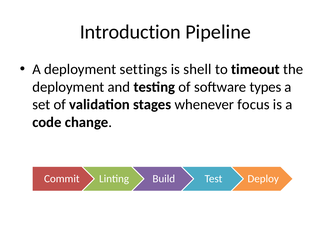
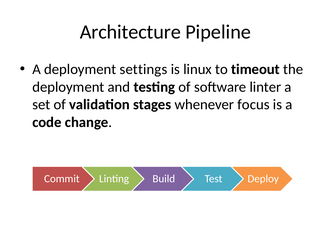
Introduction: Introduction -> Architecture
shell: shell -> linux
types: types -> linter
